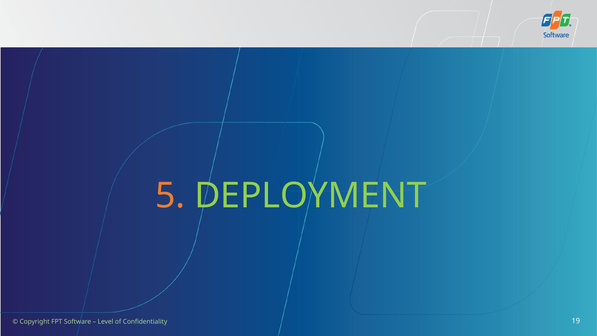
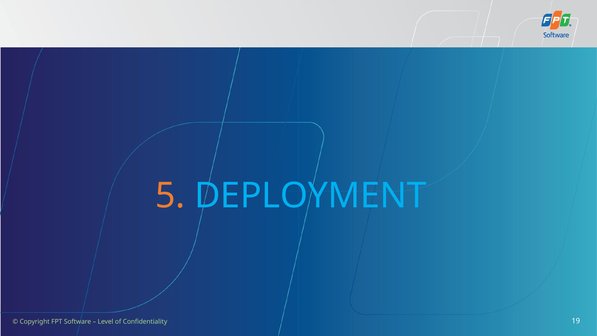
DEPLOYMENT colour: light green -> light blue
